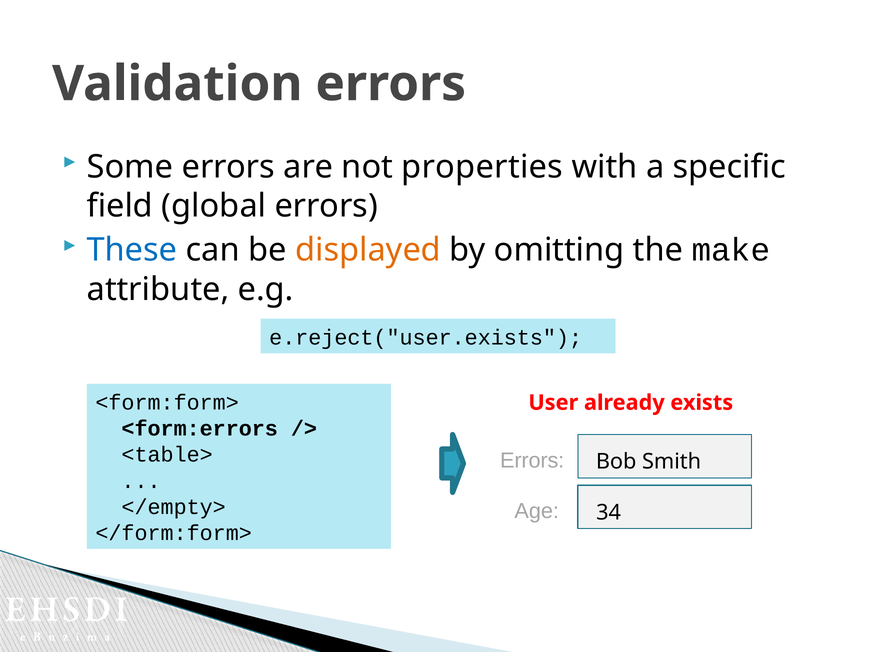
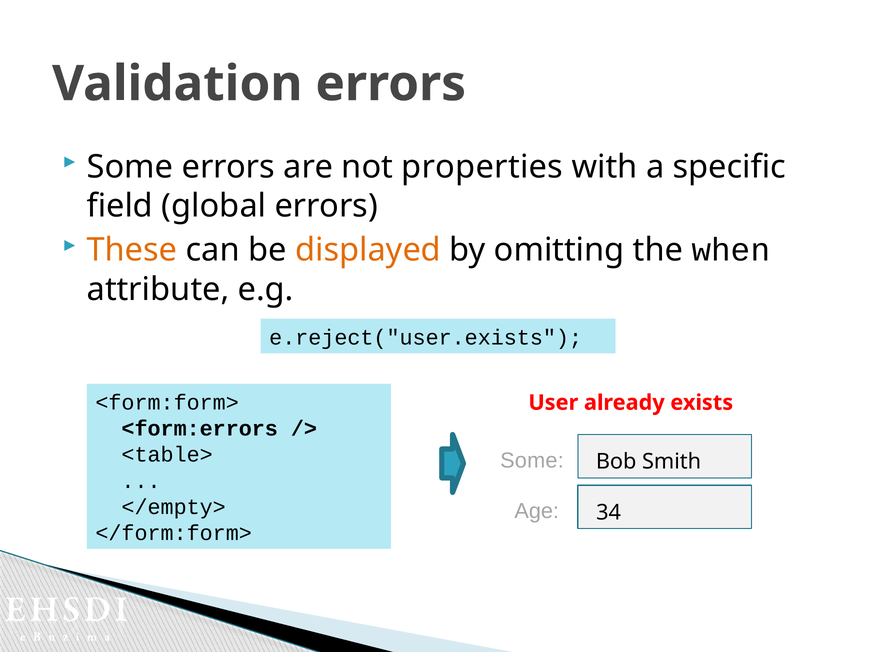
These colour: blue -> orange
make: make -> when
Errors at (532, 460): Errors -> Some
